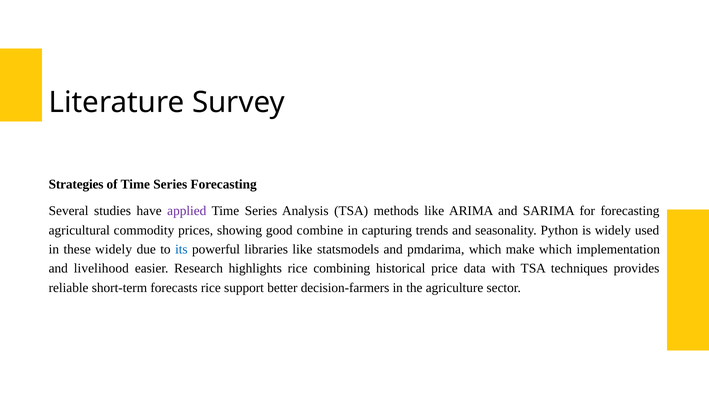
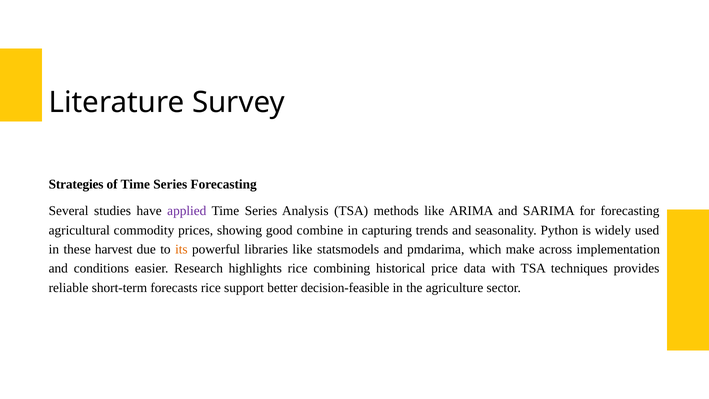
these widely: widely -> harvest
its colour: blue -> orange
make which: which -> across
livelihood: livelihood -> conditions
decision-farmers: decision-farmers -> decision-feasible
